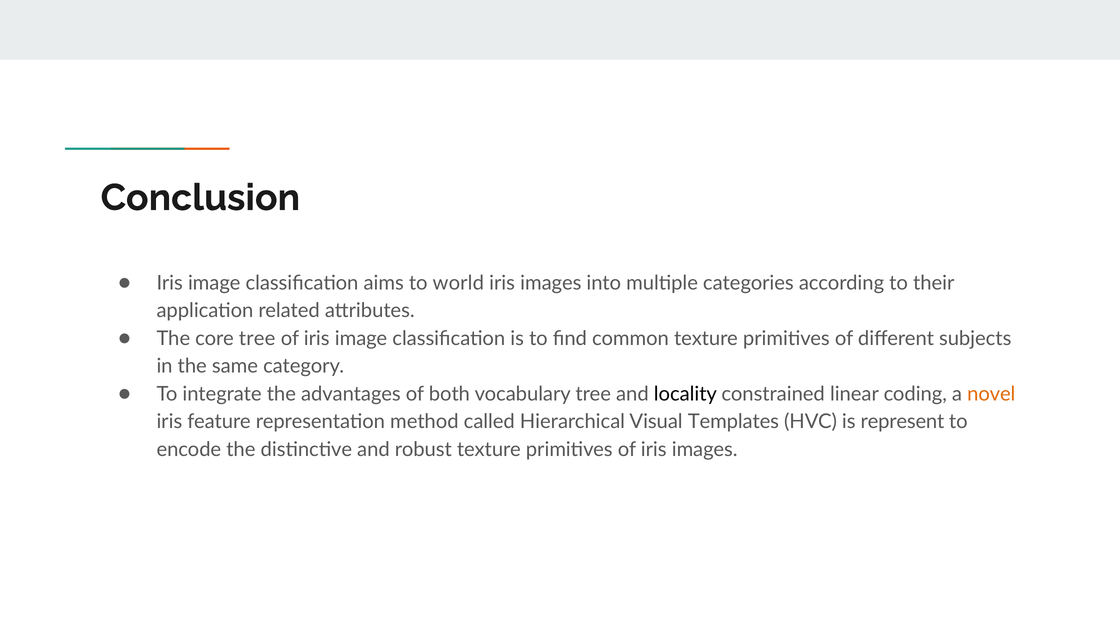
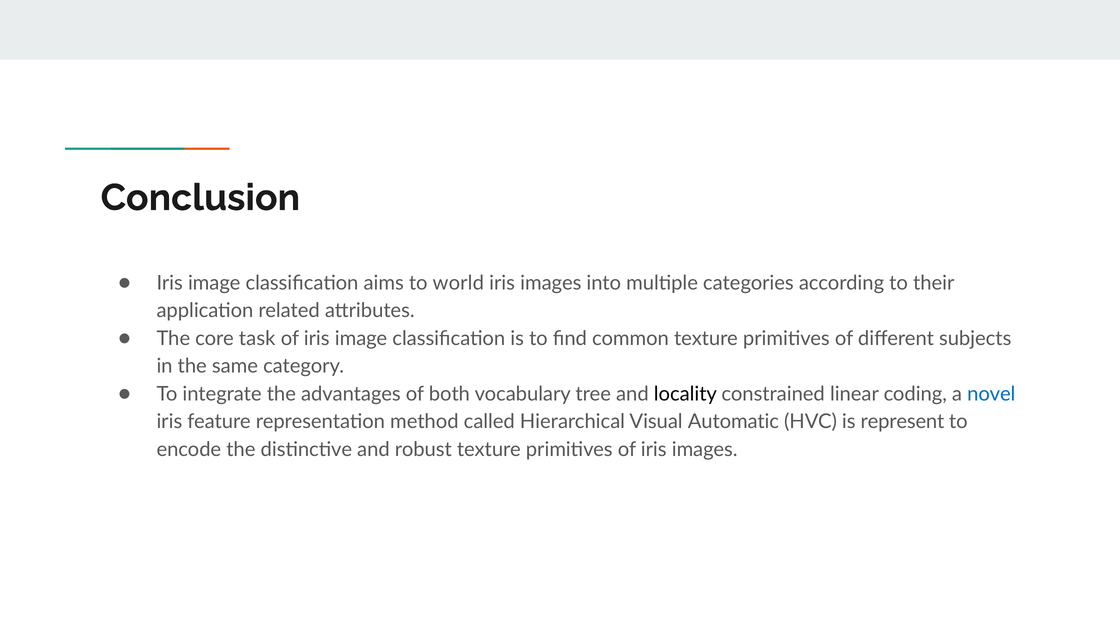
core tree: tree -> task
novel colour: orange -> blue
Templates: Templates -> Automatic
